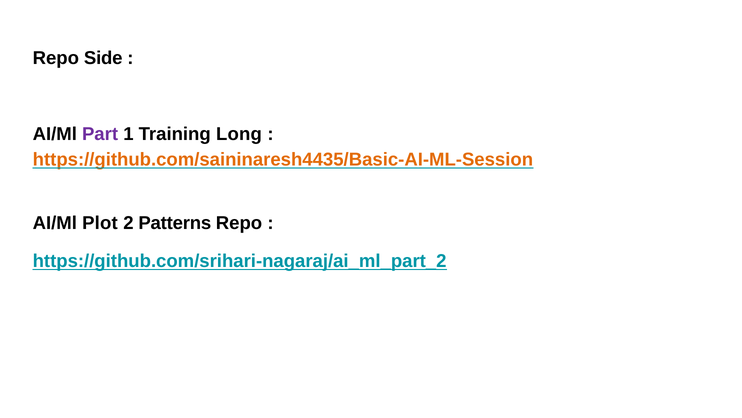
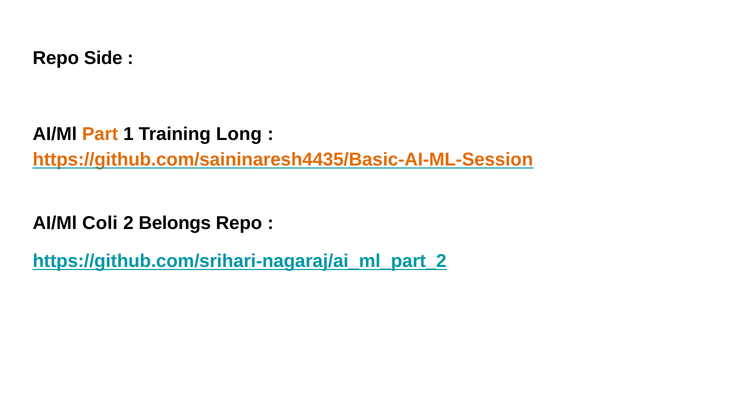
Part colour: purple -> orange
Plot: Plot -> Coli
Patterns: Patterns -> Belongs
